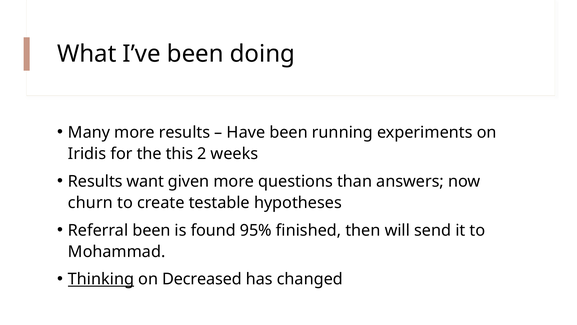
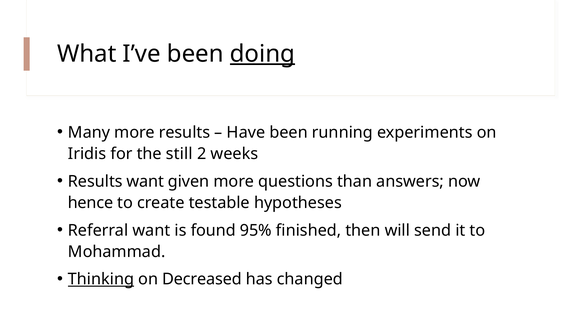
doing underline: none -> present
this: this -> still
churn: churn -> hence
Referral been: been -> want
